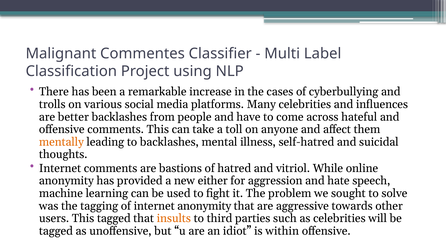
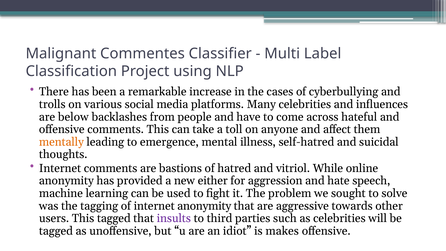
better: better -> below
to backlashes: backlashes -> emergence
insults colour: orange -> purple
within: within -> makes
